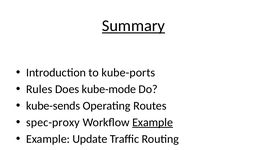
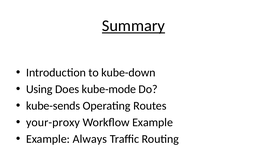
kube-ports: kube-ports -> kube-down
Rules: Rules -> Using
spec-proxy: spec-proxy -> your-proxy
Example at (153, 122) underline: present -> none
Update: Update -> Always
